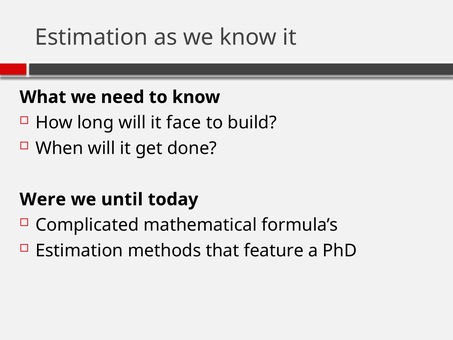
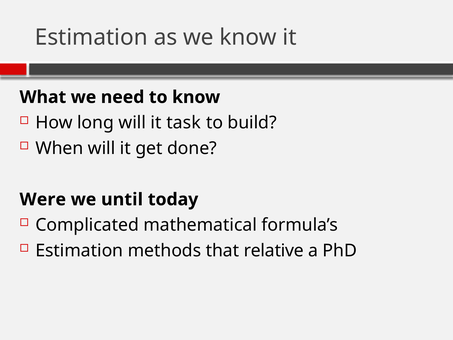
face: face -> task
feature: feature -> relative
